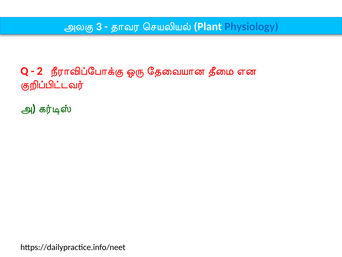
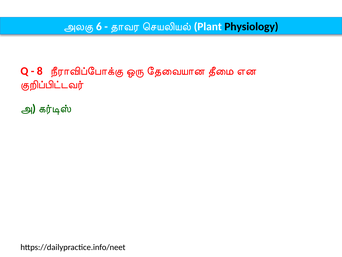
3: 3 -> 6
Physiology colour: blue -> black
2: 2 -> 8
